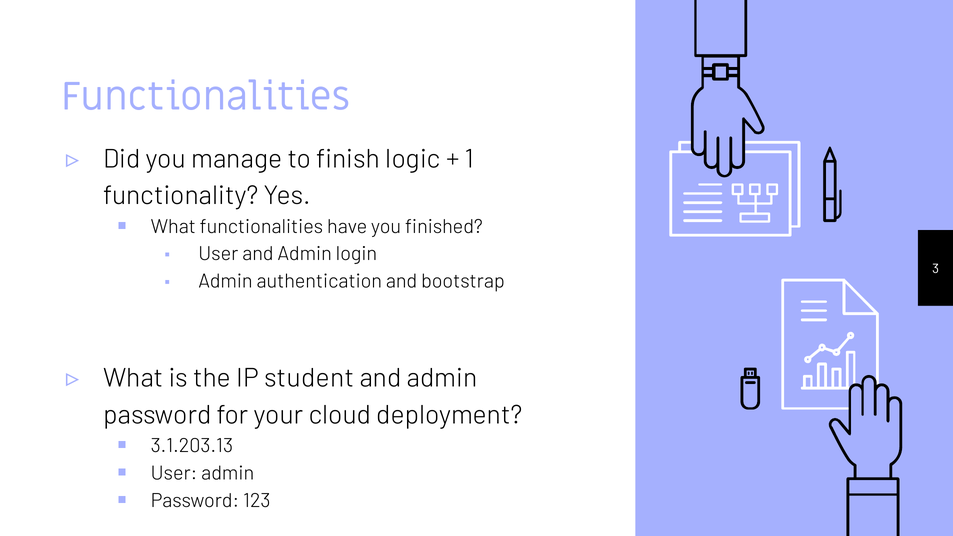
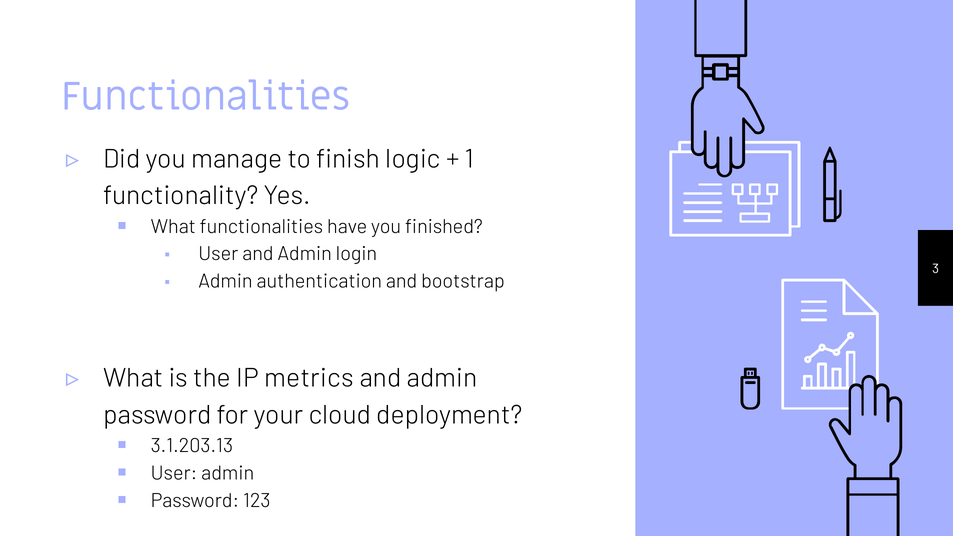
student: student -> metrics
